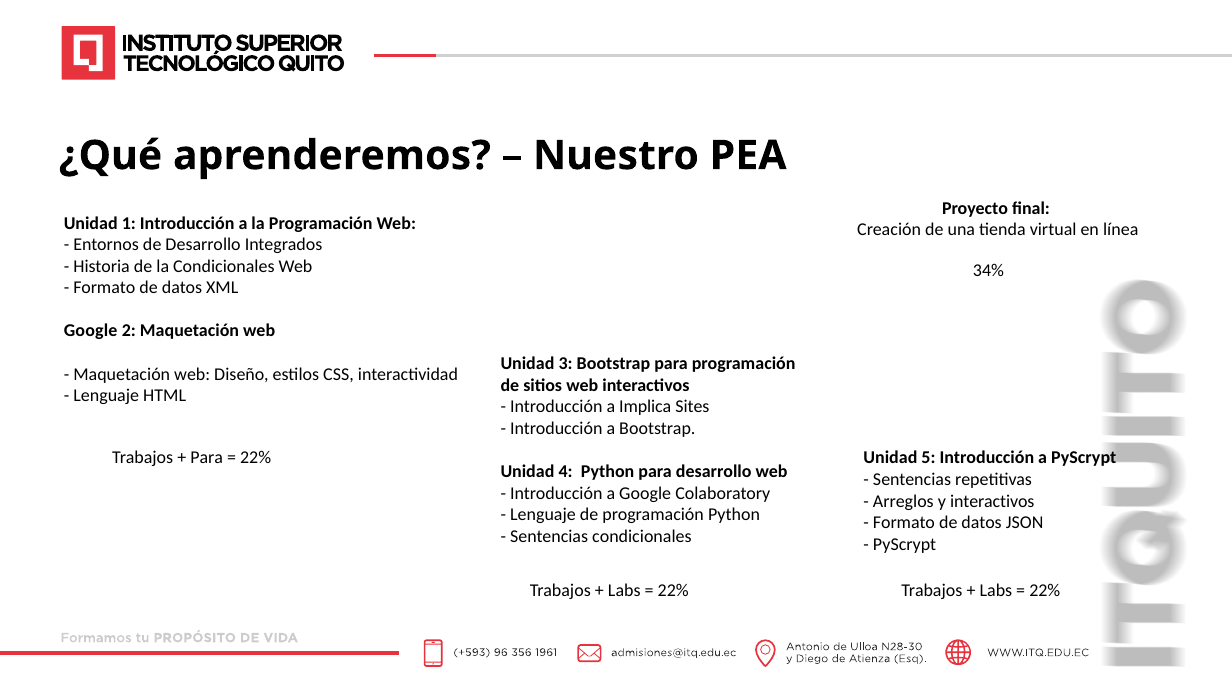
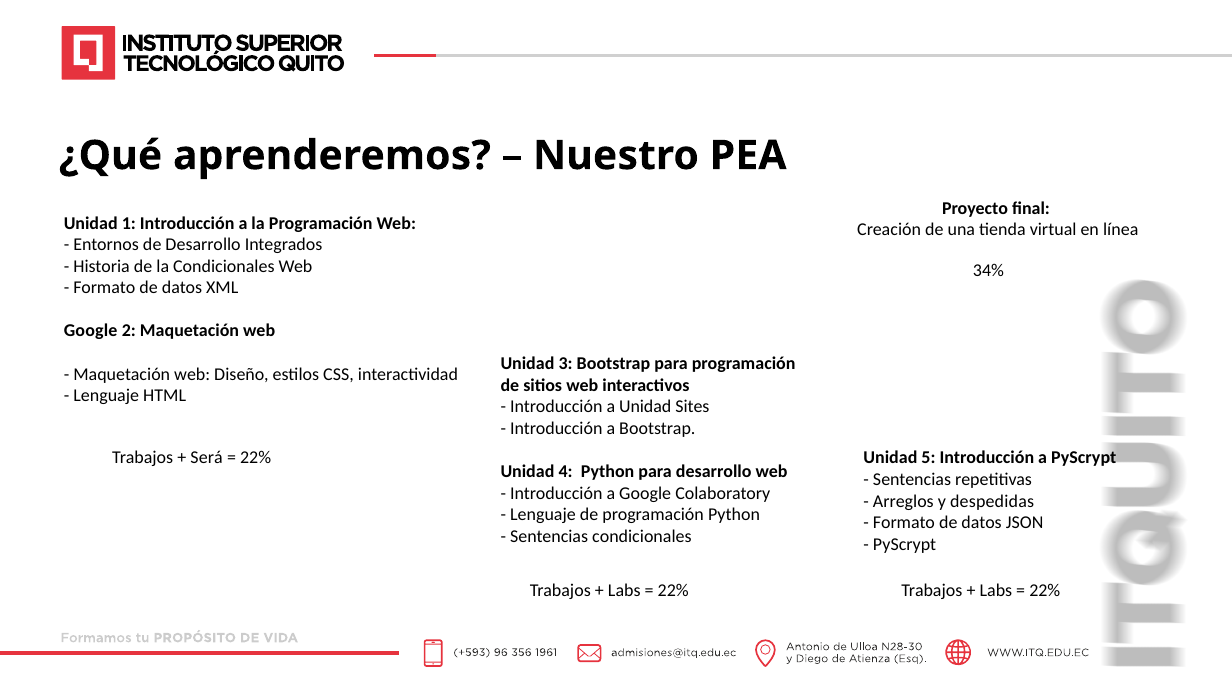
a Implica: Implica -> Unidad
Para at (207, 458): Para -> Será
y interactivos: interactivos -> despedidas
